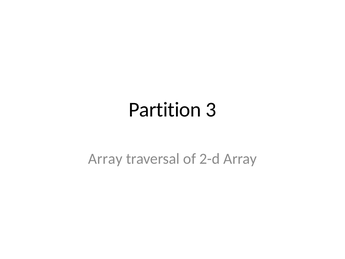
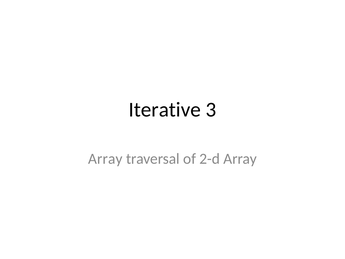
Partition: Partition -> Iterative
